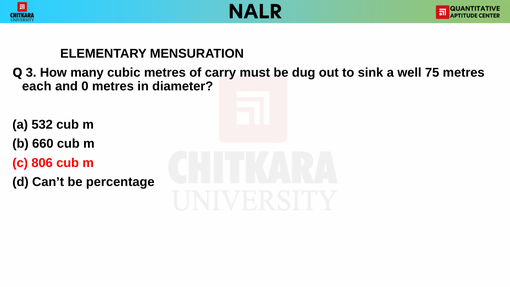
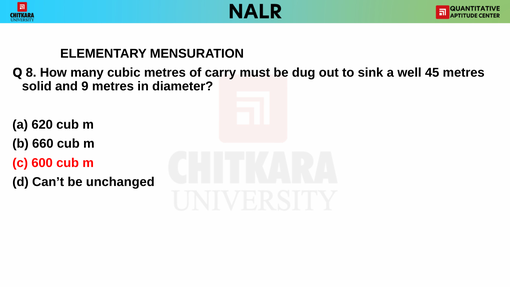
3: 3 -> 8
75: 75 -> 45
each: each -> solid
0: 0 -> 9
532: 532 -> 620
806: 806 -> 600
percentage: percentage -> unchanged
